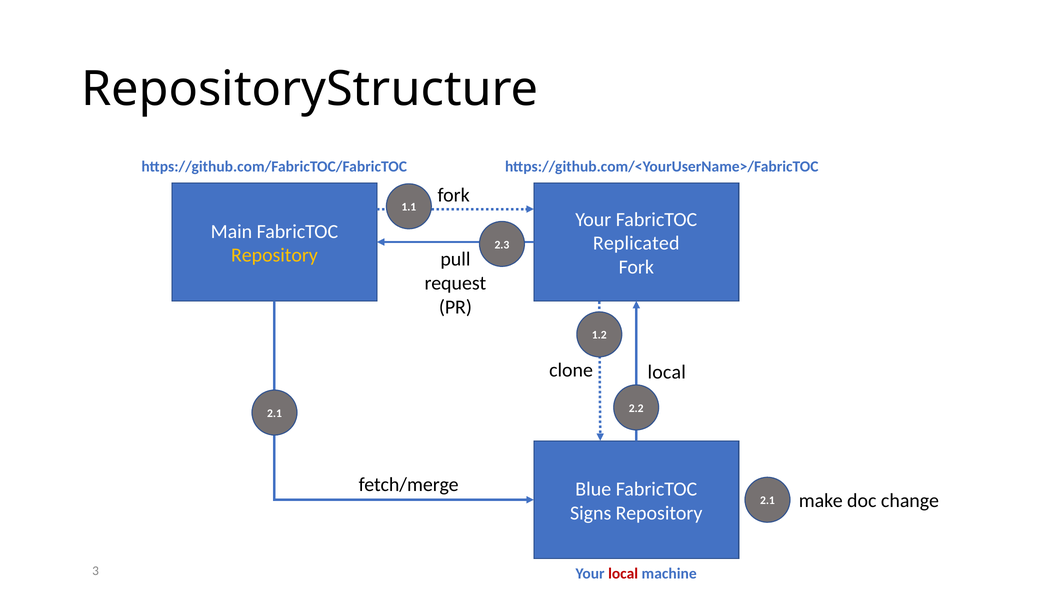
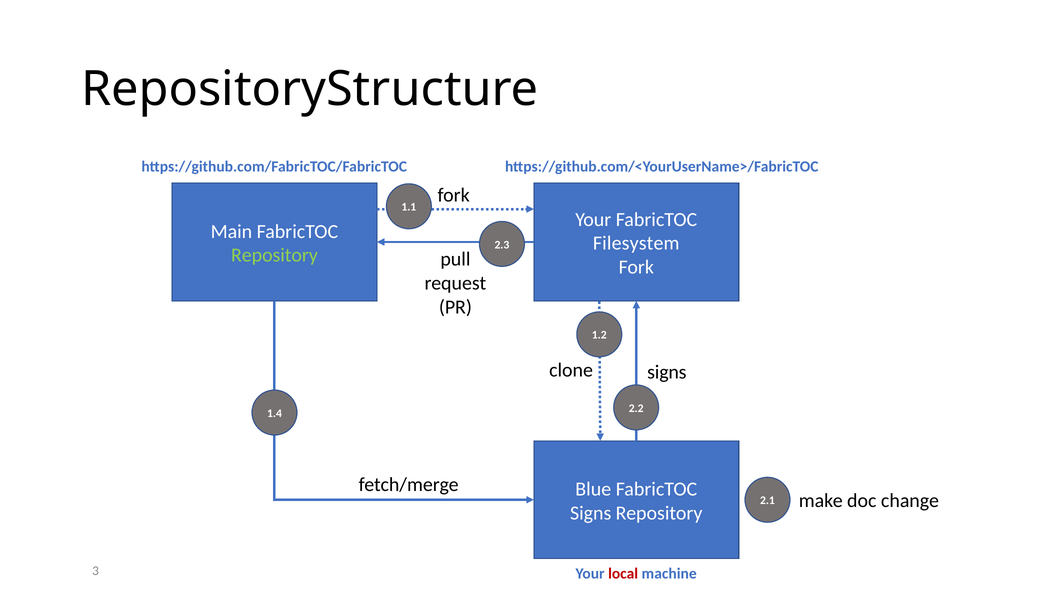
Replicated: Replicated -> Filesystem
Repository at (274, 255) colour: yellow -> light green
local at (667, 372): local -> signs
2.1 at (274, 413): 2.1 -> 1.4
